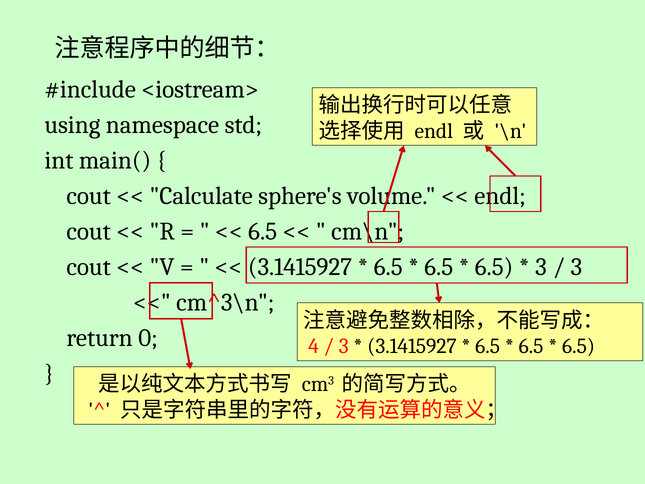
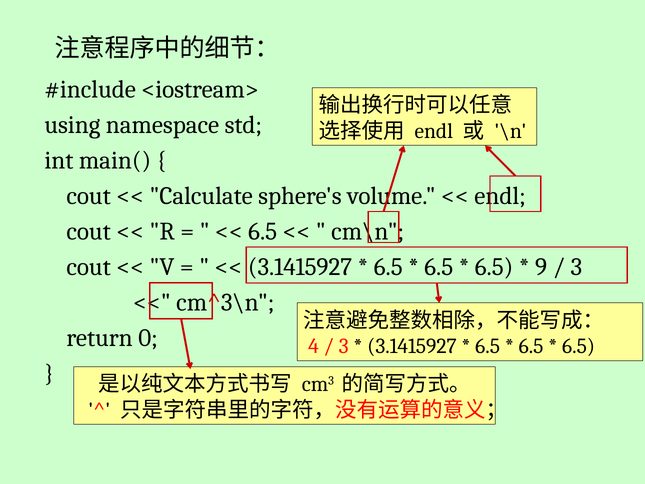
3 at (541, 267): 3 -> 9
